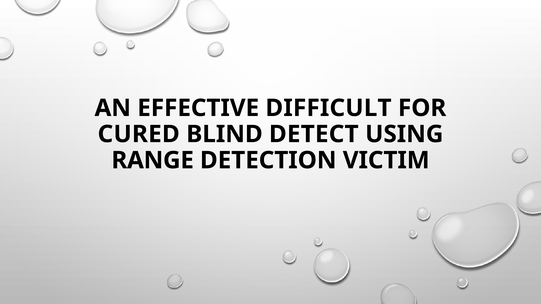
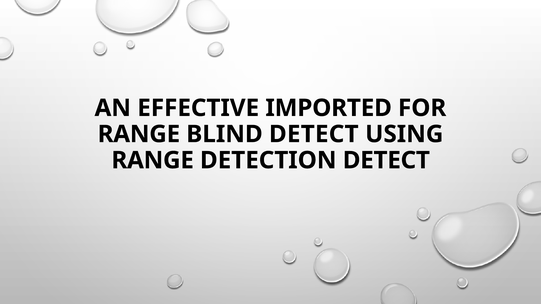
DIFFICULT: DIFFICULT -> IMPORTED
CURED at (139, 134): CURED -> RANGE
DETECTION VICTIM: VICTIM -> DETECT
